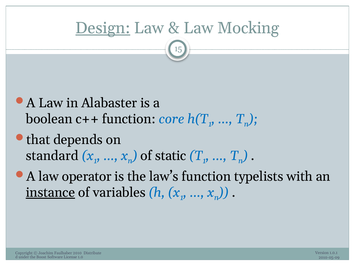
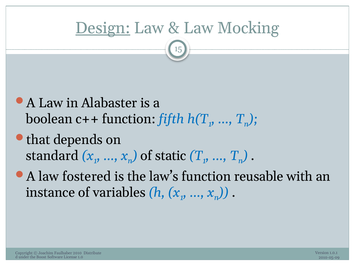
core: core -> fifth
operator: operator -> fostered
typelists: typelists -> reusable
instance underline: present -> none
